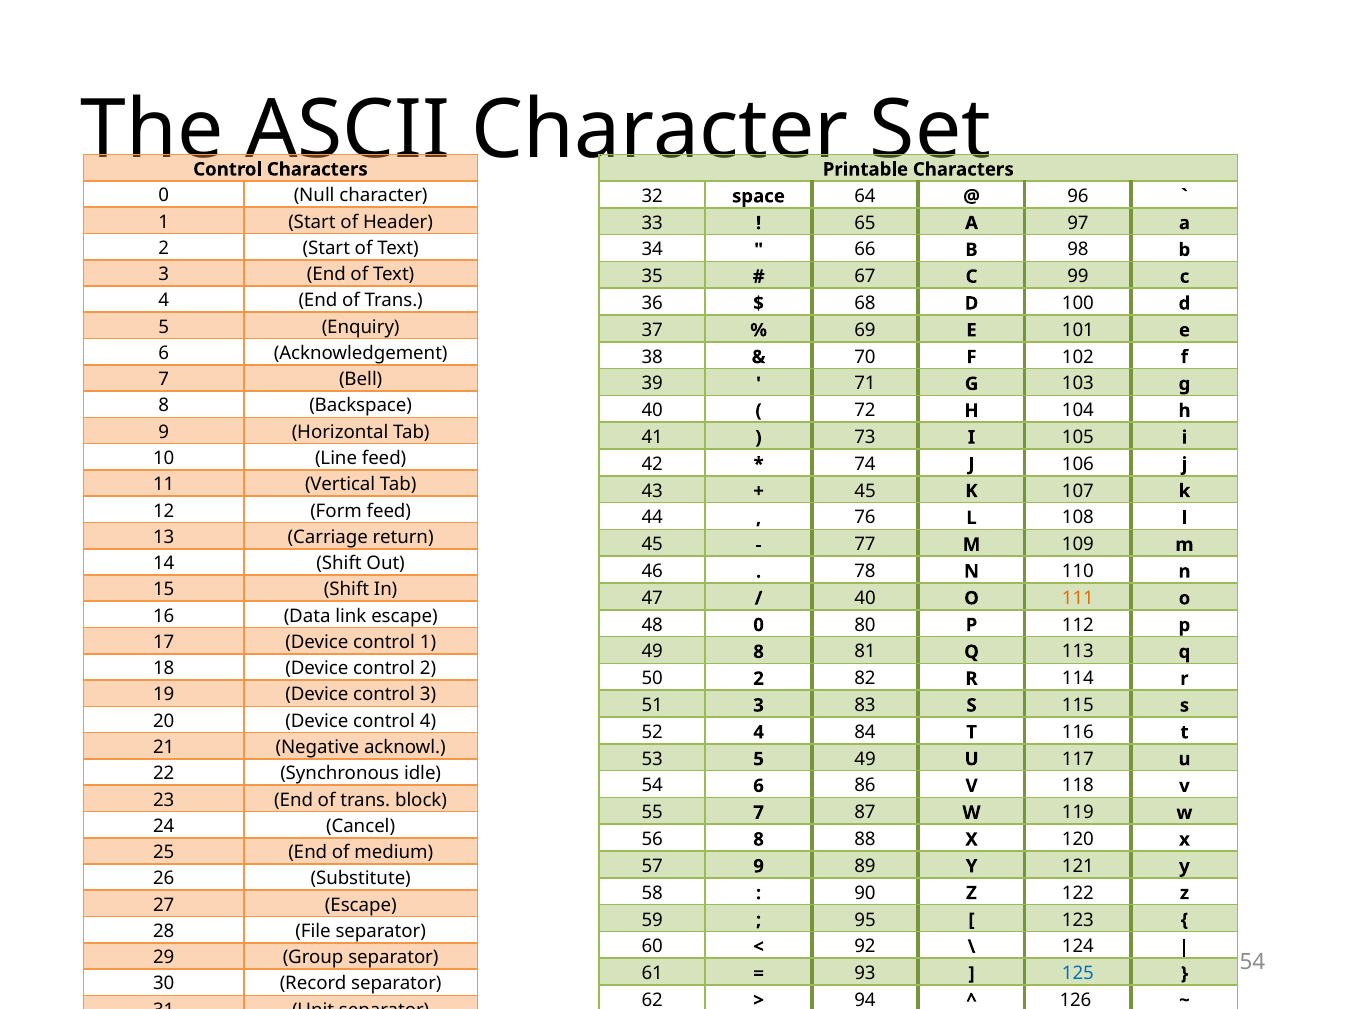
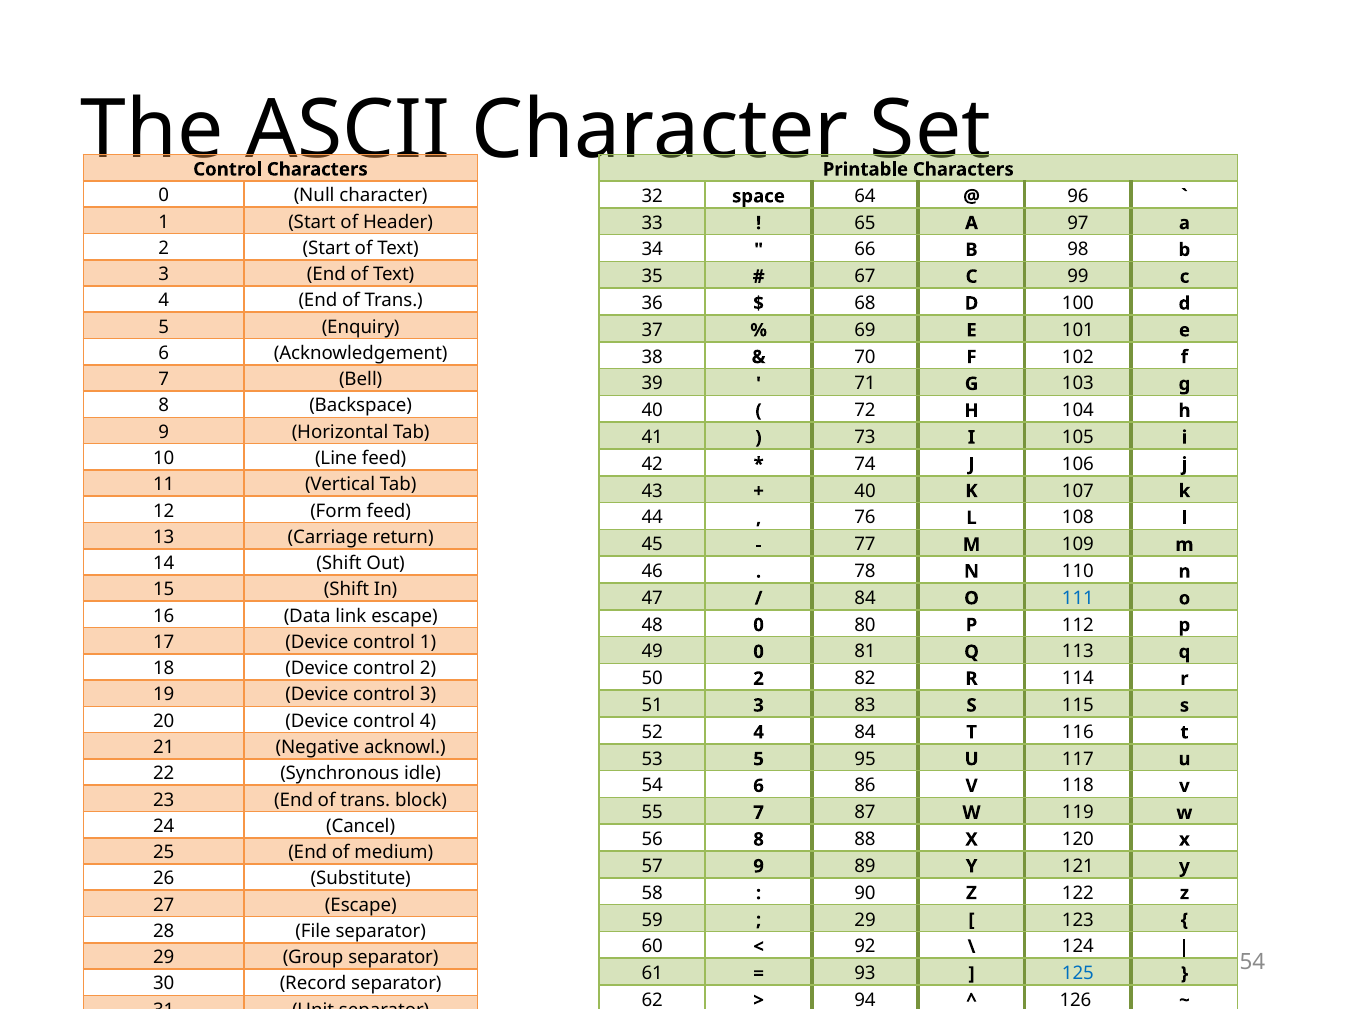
45 at (865, 491): 45 -> 40
40 at (865, 599): 40 -> 84
111 colour: orange -> blue
49 8: 8 -> 0
5 49: 49 -> 95
95 at (865, 920): 95 -> 29
